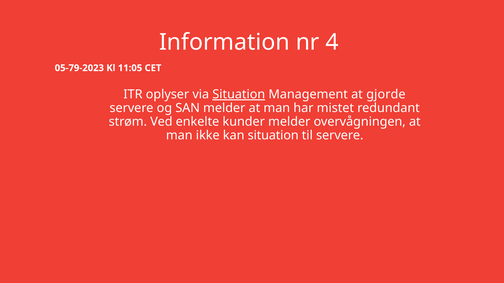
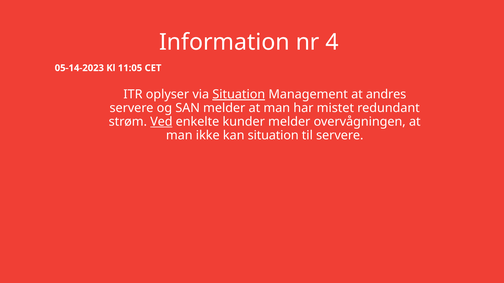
05-79-2023: 05-79-2023 -> 05-14-2023
gjorde: gjorde -> andres
Ved underline: none -> present
